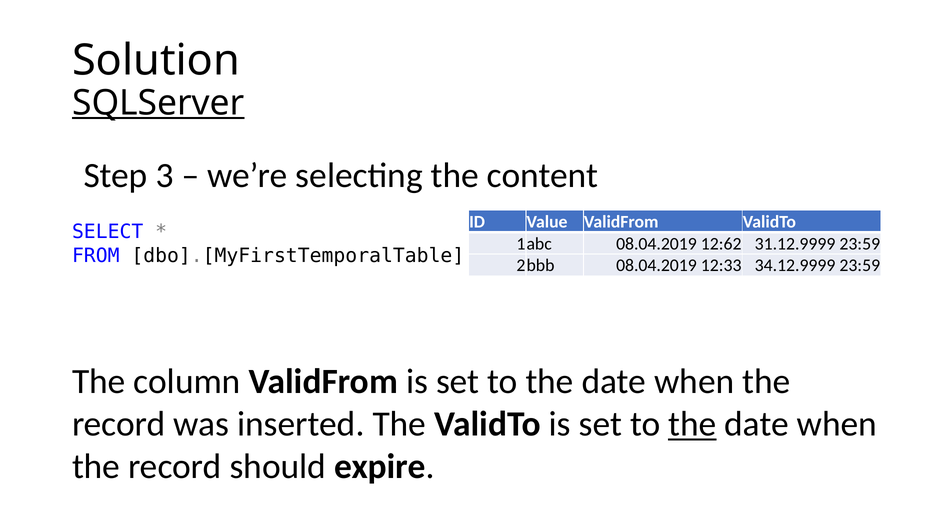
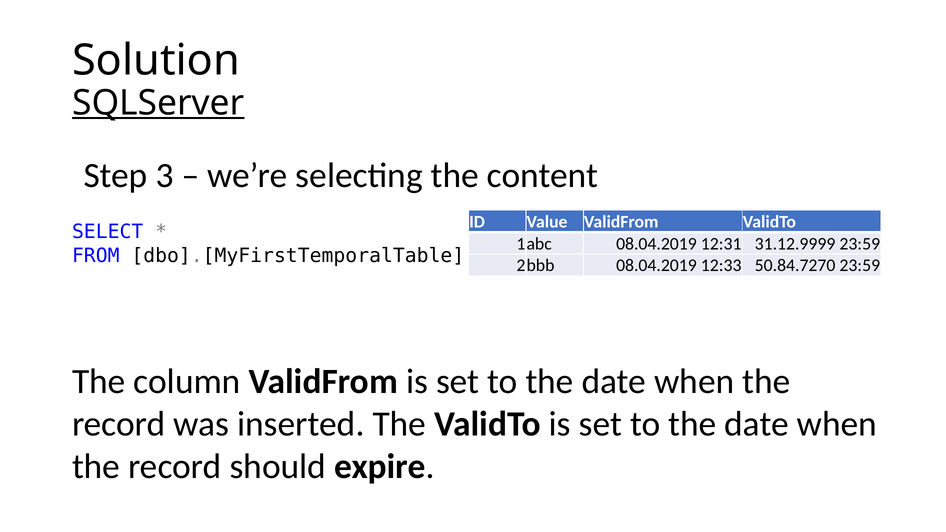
12:62: 12:62 -> 12:31
34.12.9999: 34.12.9999 -> 50.84.7270
the at (692, 424) underline: present -> none
